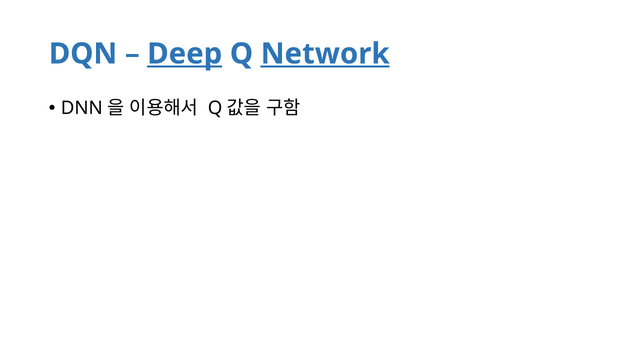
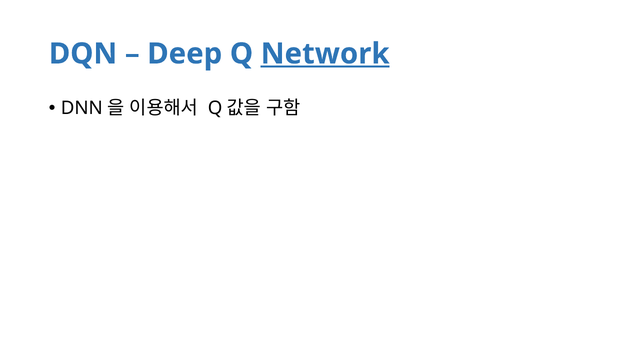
Deep underline: present -> none
